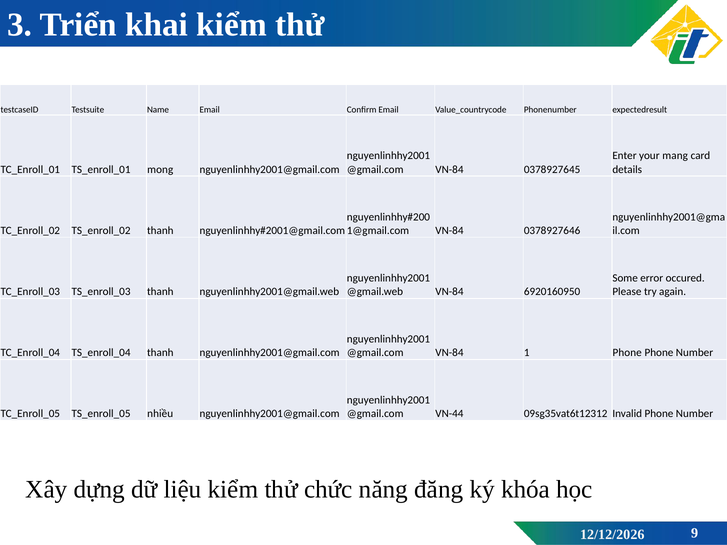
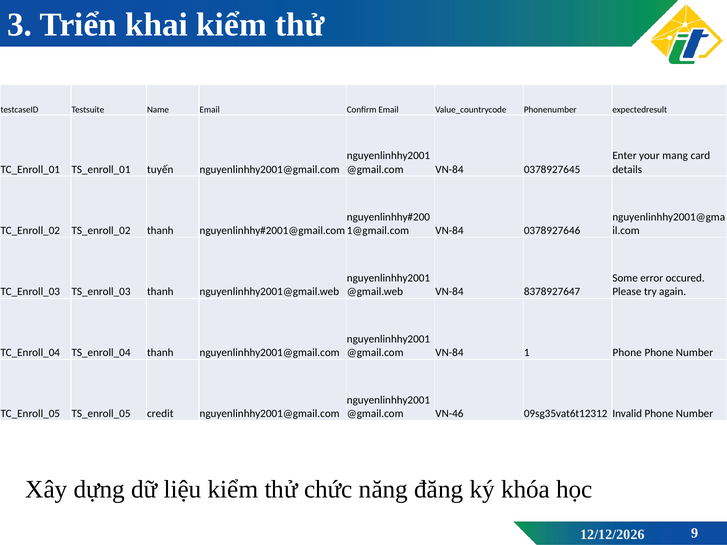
mong: mong -> tuyến
6920160950: 6920160950 -> 8378927647
nhiều: nhiều -> credit
VN-44: VN-44 -> VN-46
